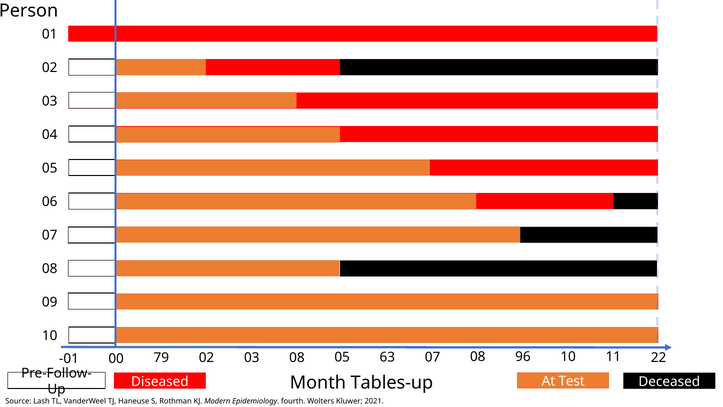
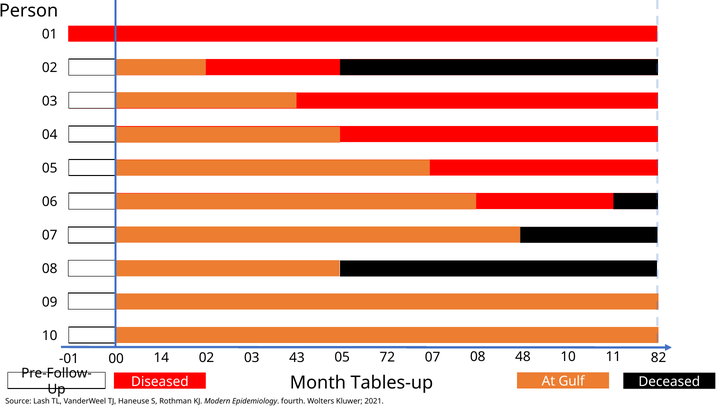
79: 79 -> 14
03 08: 08 -> 43
63: 63 -> 72
96: 96 -> 48
22: 22 -> 82
Test: Test -> Gulf
